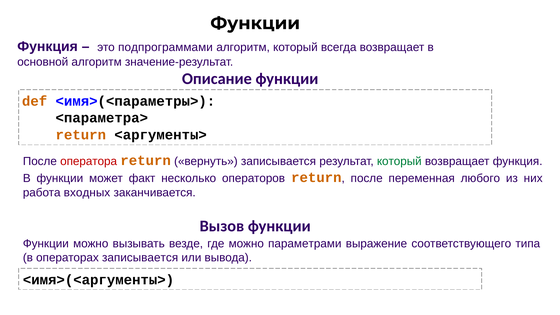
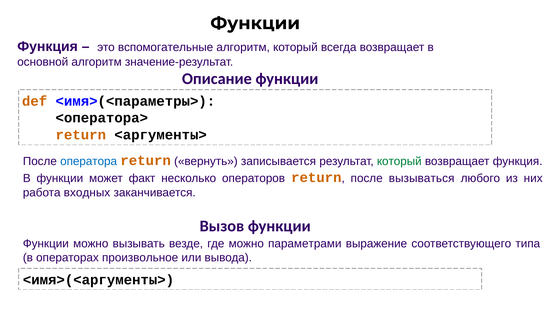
подпрограммами: подпрограммами -> вспомогательные
<параметра>: <параметра> -> <оператора>
оператора colour: red -> blue
переменная: переменная -> вызываться
операторах записывается: записывается -> произвольное
